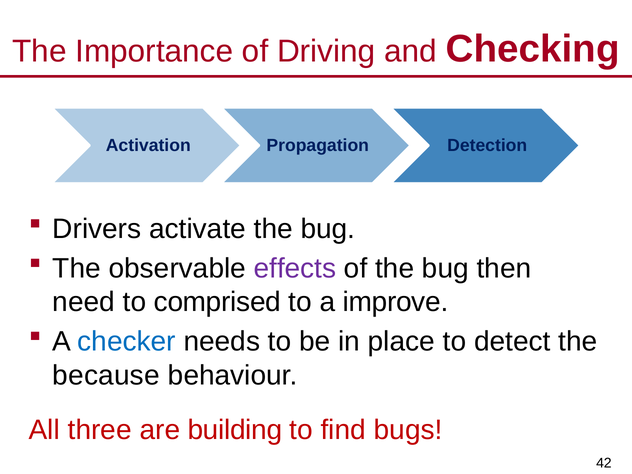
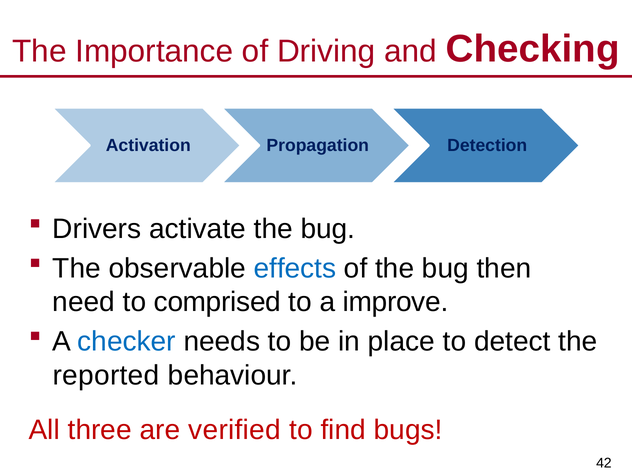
effects colour: purple -> blue
because: because -> reported
building: building -> verified
